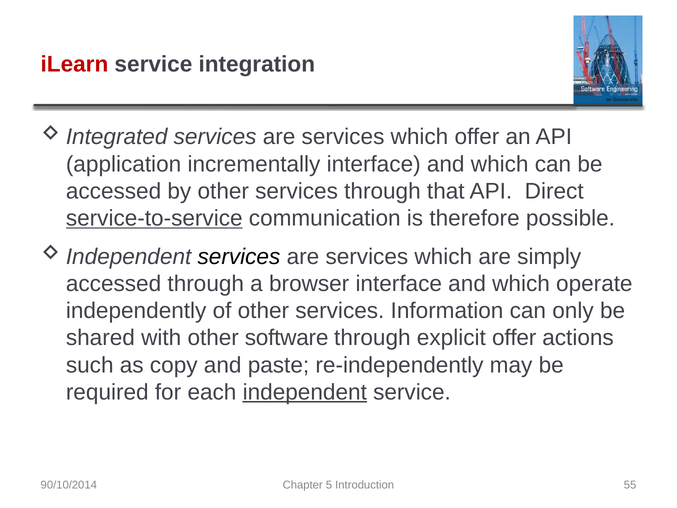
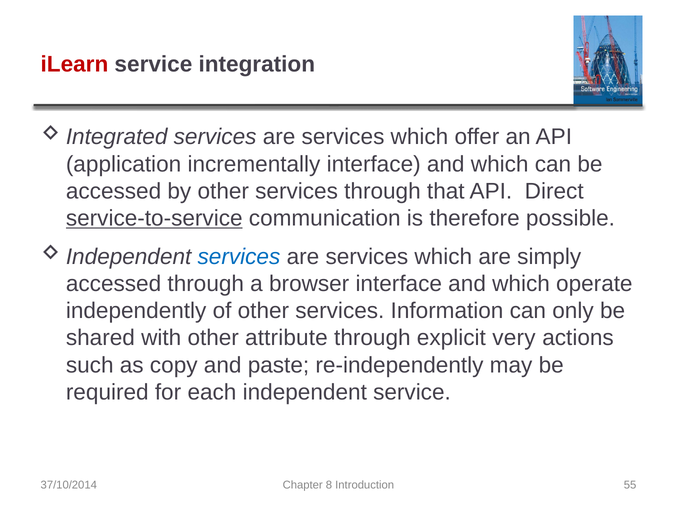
services at (239, 257) colour: black -> blue
software: software -> attribute
explicit offer: offer -> very
independent underline: present -> none
90/10/2014: 90/10/2014 -> 37/10/2014
5: 5 -> 8
